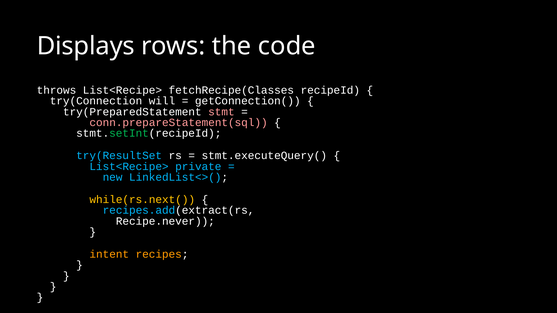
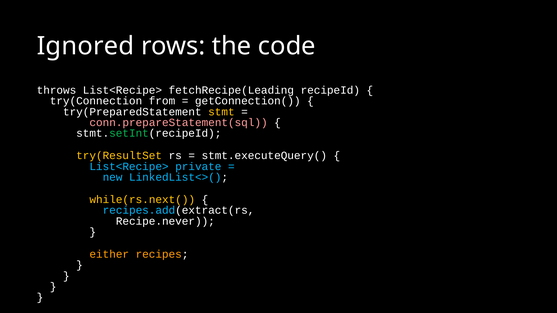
Displays: Displays -> Ignored
fetchRecipe(Classes: fetchRecipe(Classes -> fetchRecipe(Leading
will: will -> from
stmt colour: pink -> yellow
try(ResultSet colour: light blue -> yellow
intent: intent -> either
